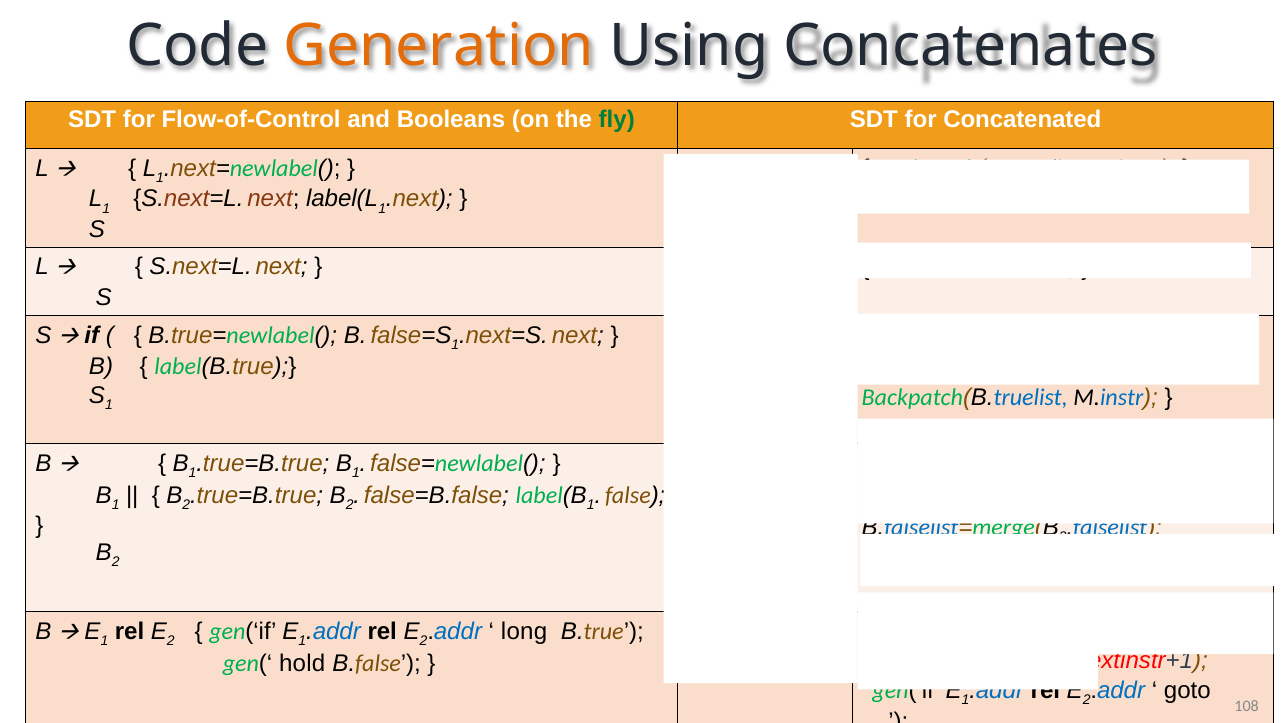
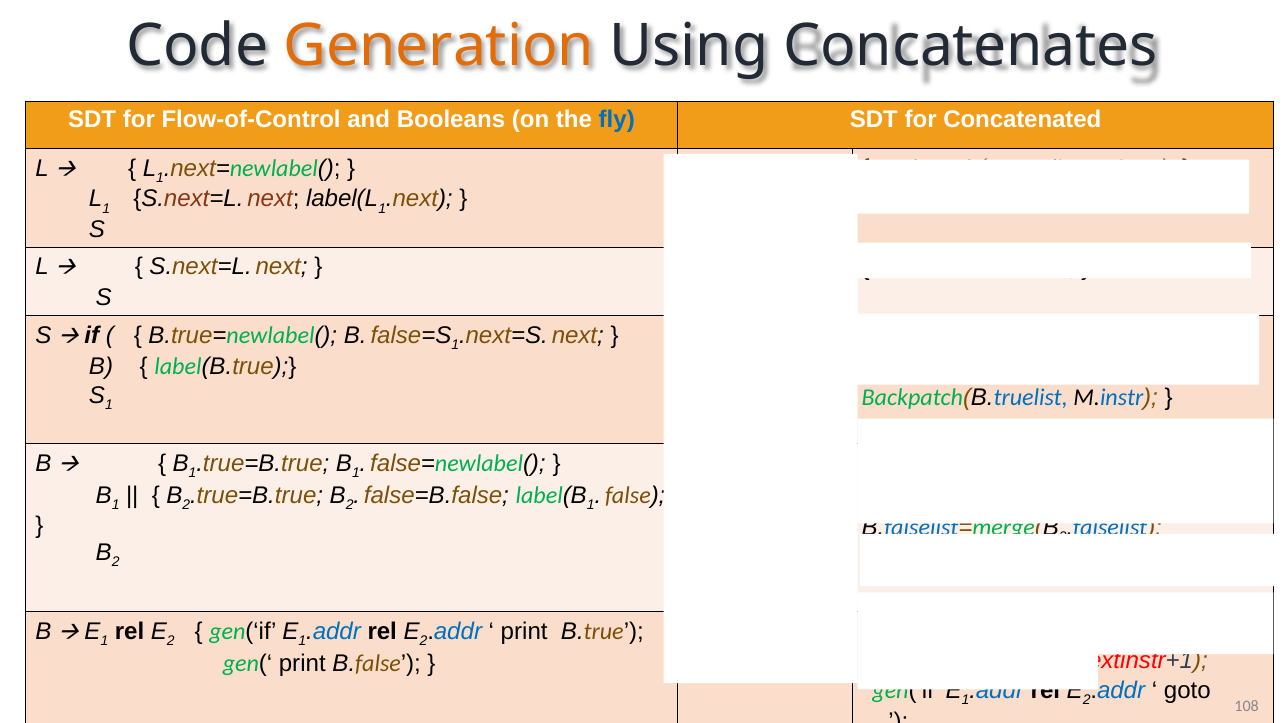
fly colour: green -> blue
long at (524, 631): long -> print
gen(‘ hold: hold -> print
